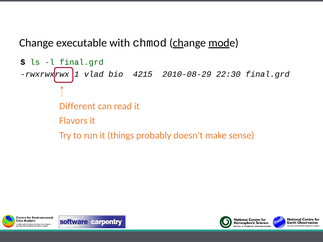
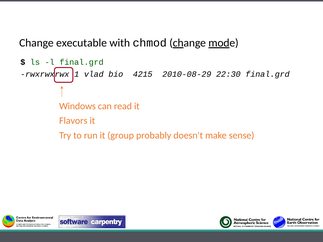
Different: Different -> Windows
things: things -> group
